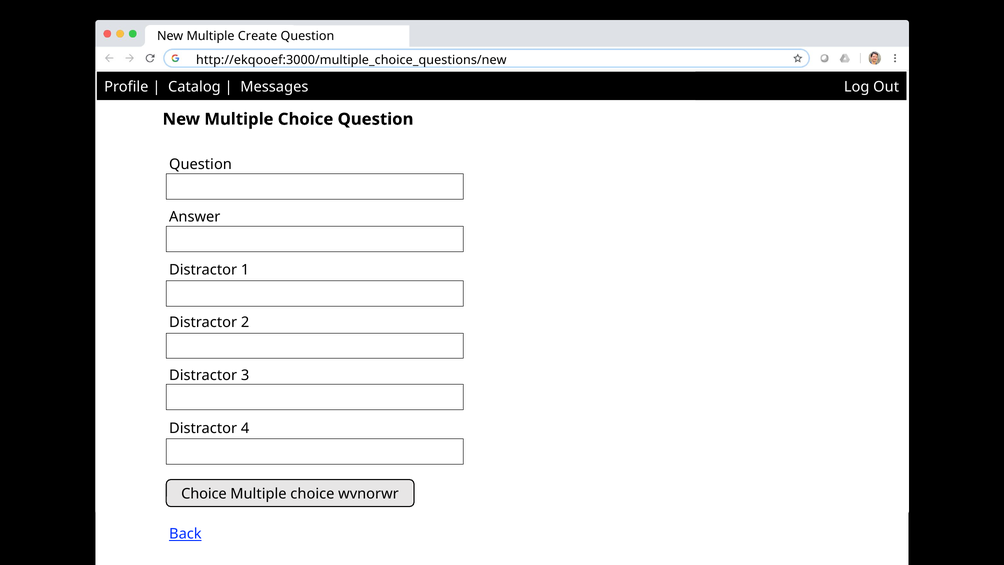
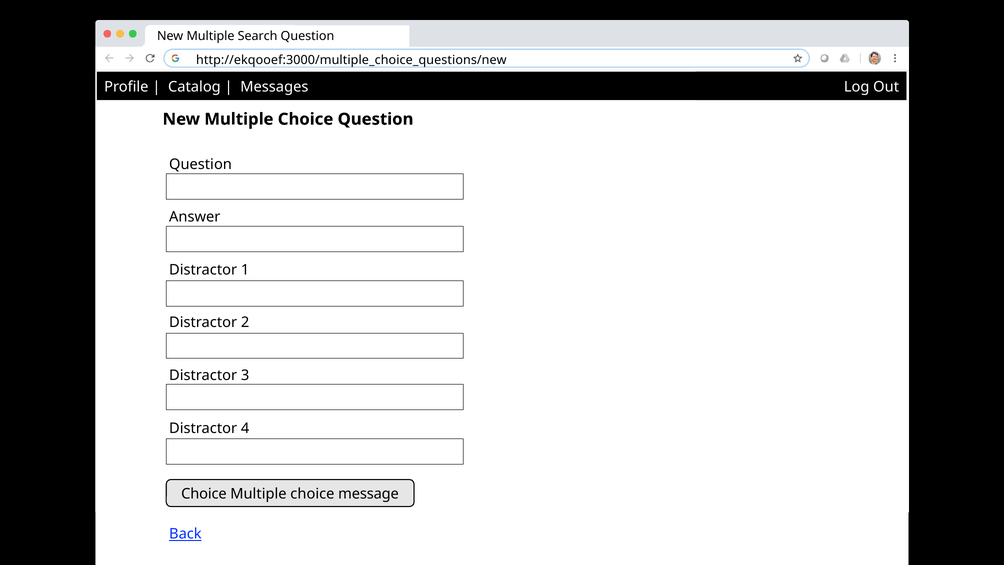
Create: Create -> Search
wvnorwr: wvnorwr -> message
